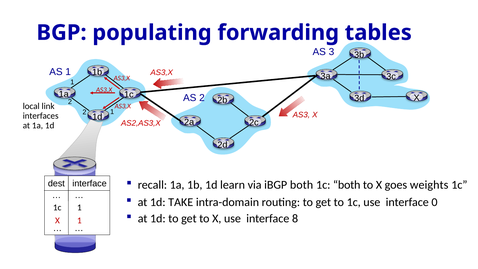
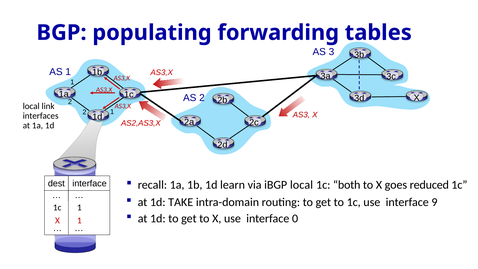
iBGP both: both -> local
weights: weights -> reduced
0: 0 -> 9
8: 8 -> 0
